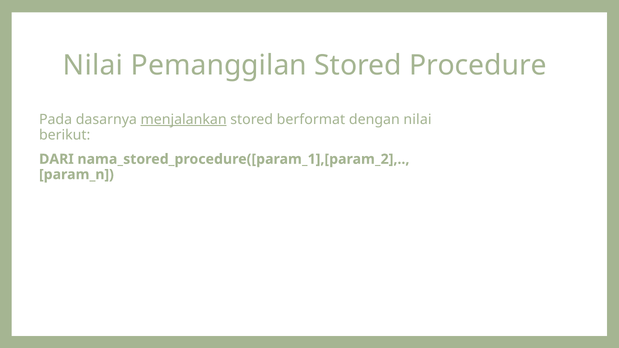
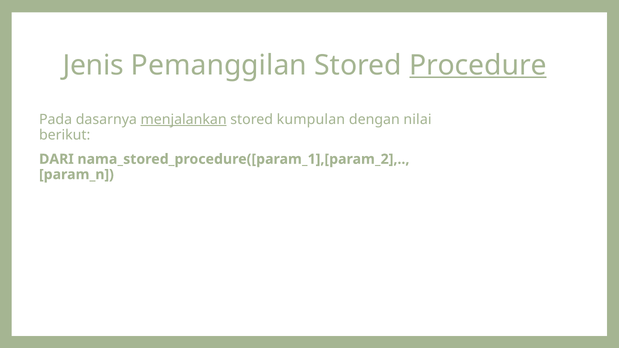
Nilai at (93, 65): Nilai -> Jenis
Procedure underline: none -> present
berformat: berformat -> kumpulan
